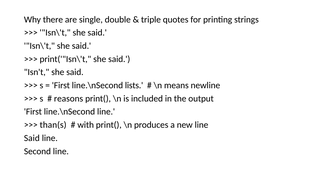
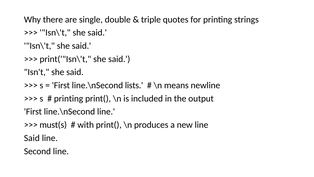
reasons at (69, 98): reasons -> printing
than(s: than(s -> must(s
